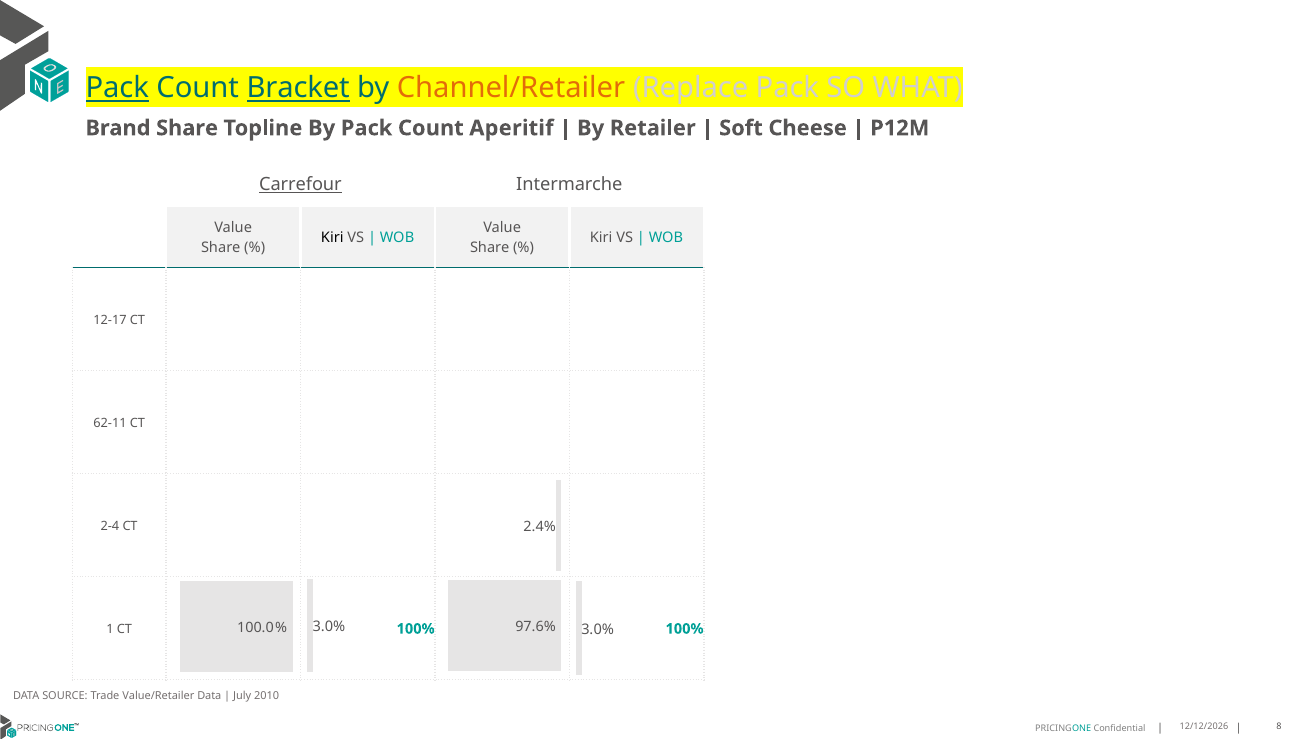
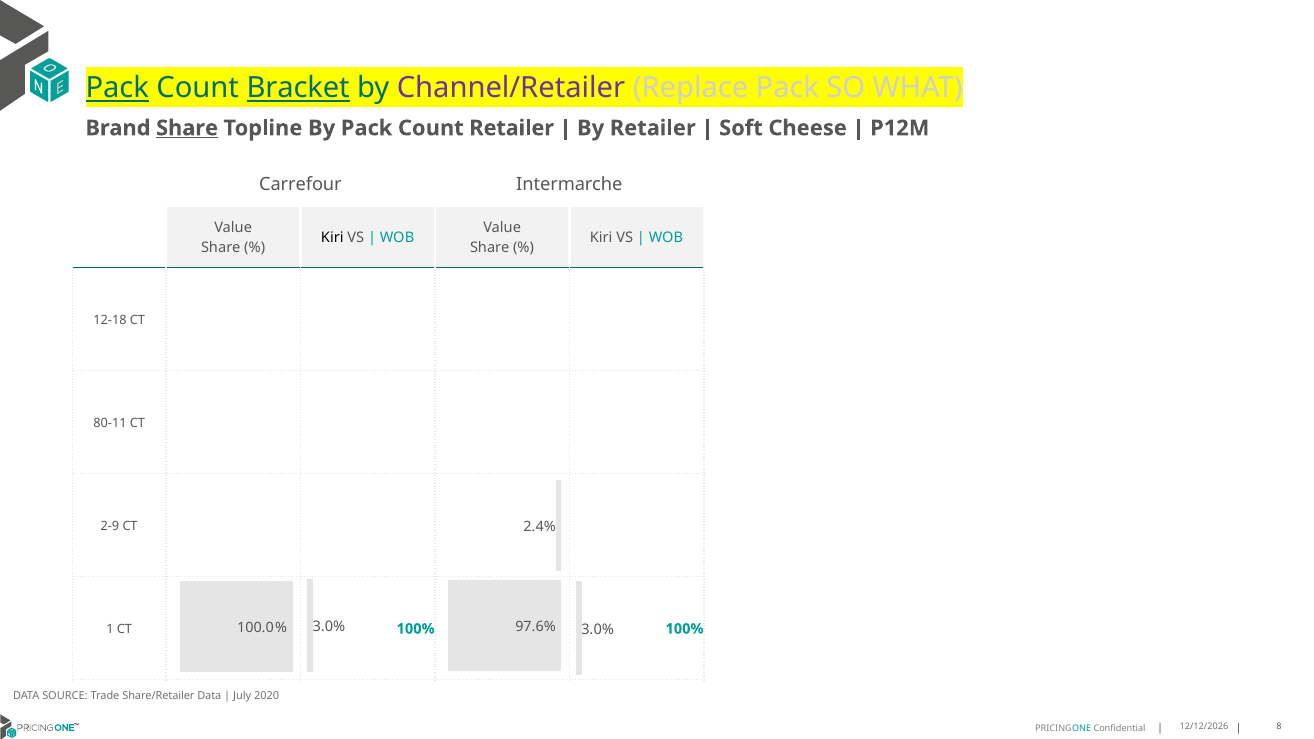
Channel/Retailer colour: orange -> purple
Share at (187, 128) underline: none -> present
Count Aperitif: Aperitif -> Retailer
Carrefour underline: present -> none
12-17: 12-17 -> 12-18
62-11: 62-11 -> 80-11
2-4: 2-4 -> 2-9
Value/Retailer: Value/Retailer -> Share/Retailer
2010: 2010 -> 2020
